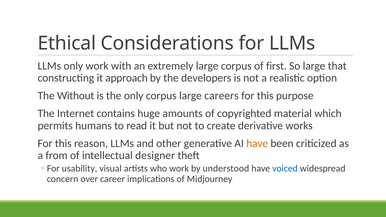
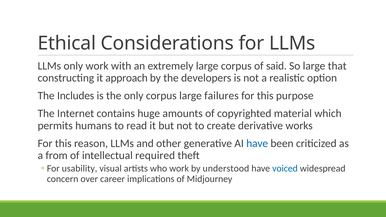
first: first -> said
Without: Without -> Includes
careers: careers -> failures
have at (257, 143) colour: orange -> blue
designer: designer -> required
